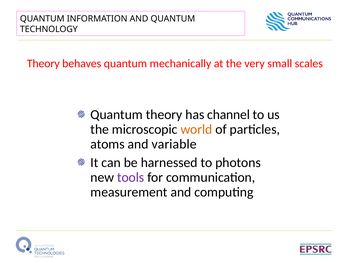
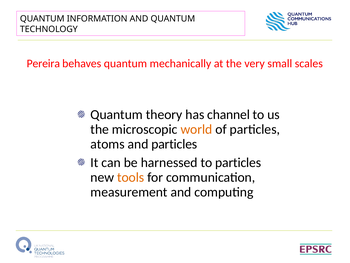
Theory at (43, 63): Theory -> Pereira
and variable: variable -> particles
to photons: photons -> particles
tools colour: purple -> orange
